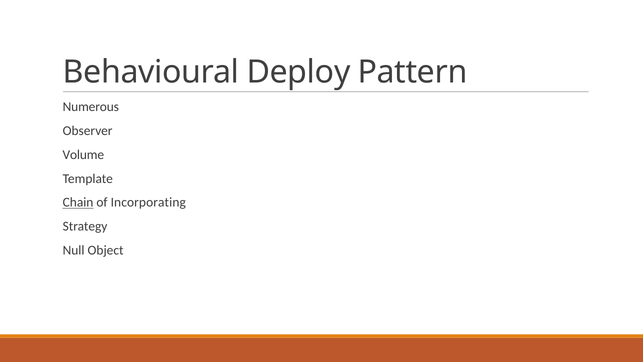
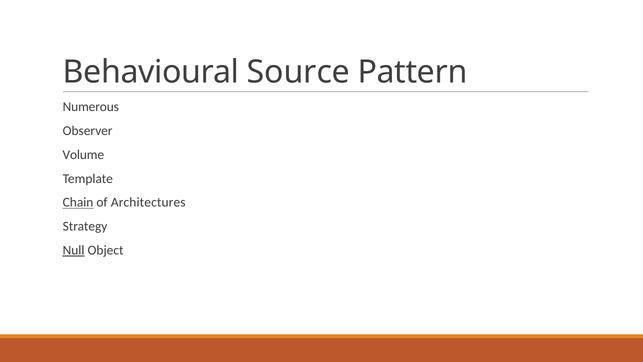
Deploy: Deploy -> Source
Incorporating: Incorporating -> Architectures
Null underline: none -> present
